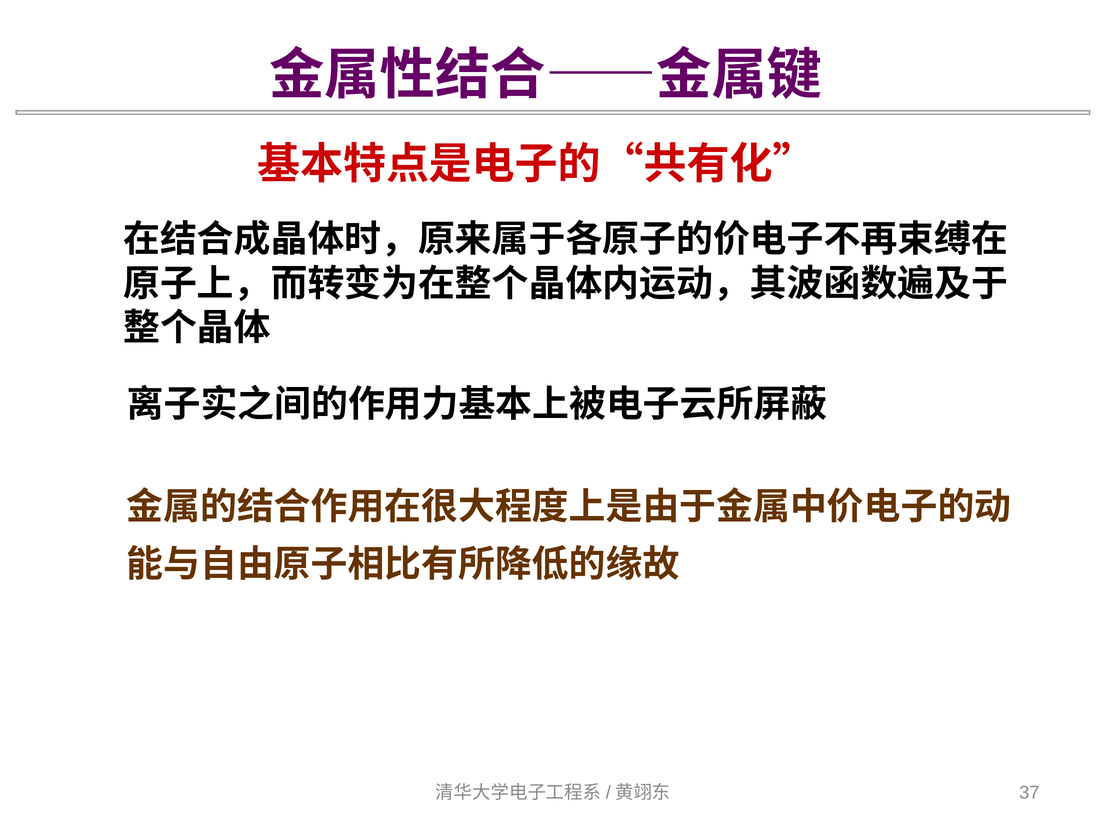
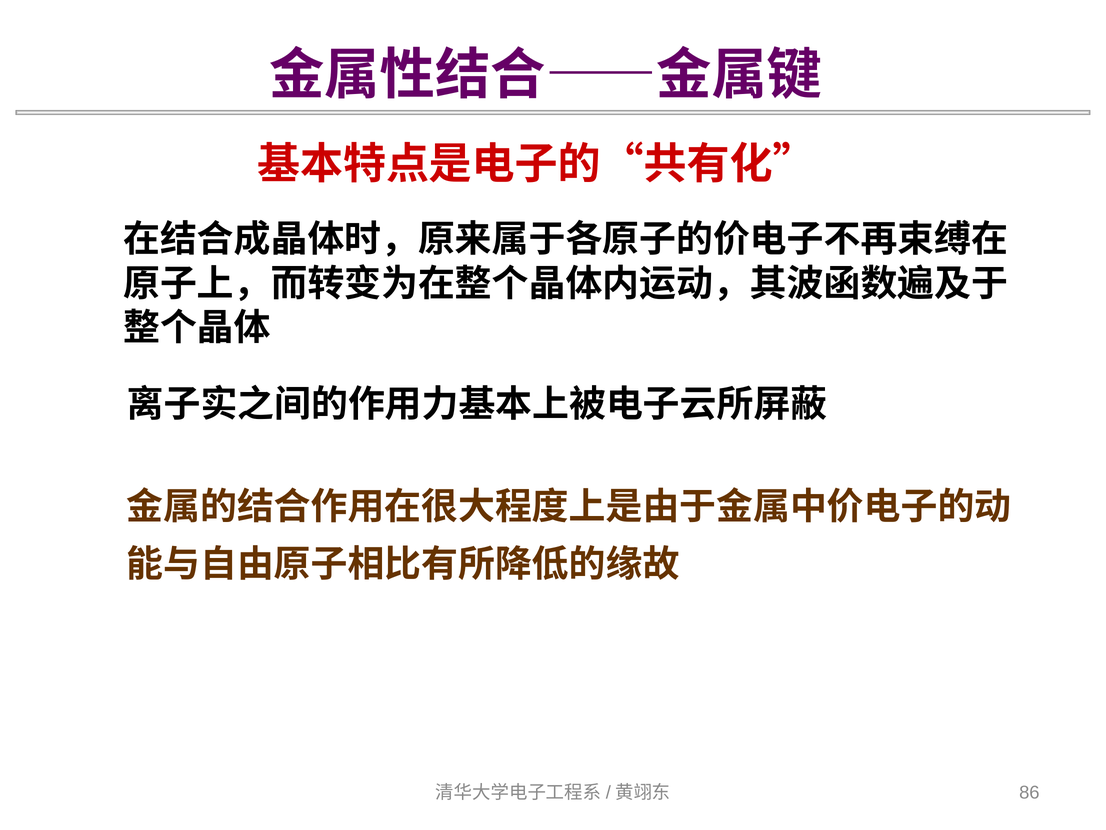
37: 37 -> 86
